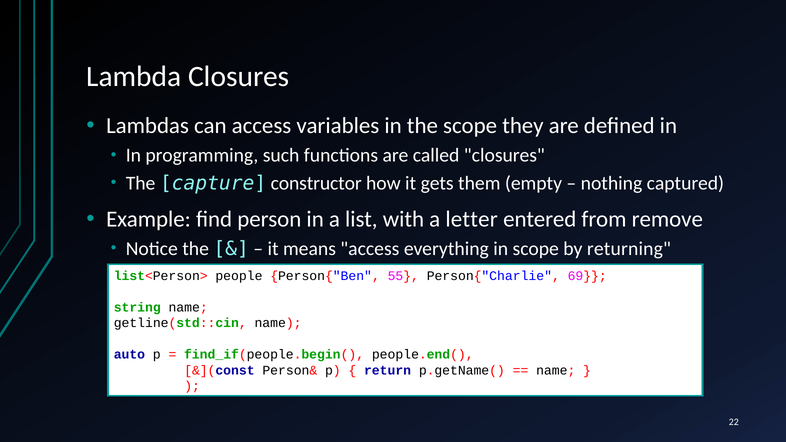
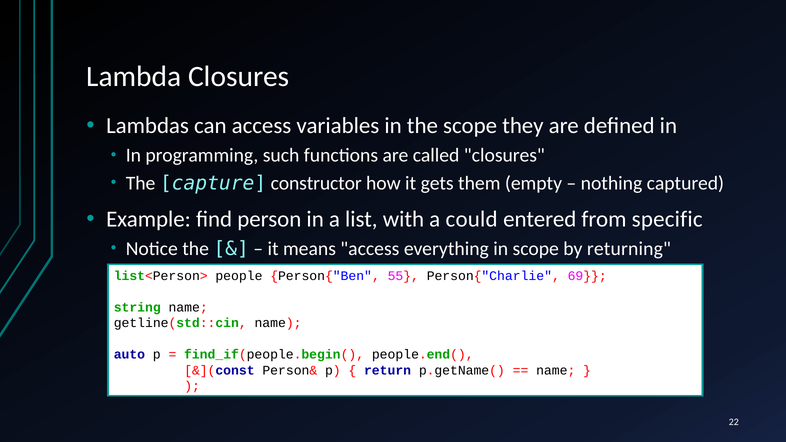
letter: letter -> could
remove: remove -> specific
